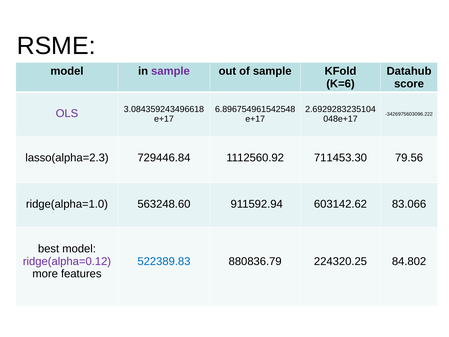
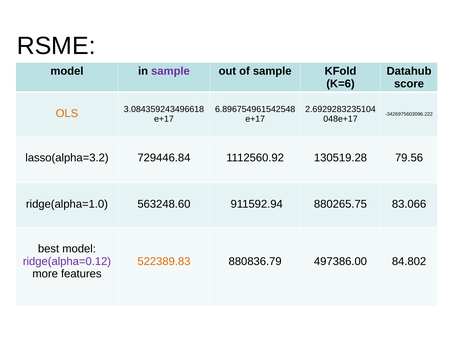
OLS colour: purple -> orange
lasso(alpha=2.3: lasso(alpha=2.3 -> lasso(alpha=3.2
711453.30: 711453.30 -> 130519.28
603142.62: 603142.62 -> 880265.75
522389.83 colour: blue -> orange
224320.25: 224320.25 -> 497386.00
